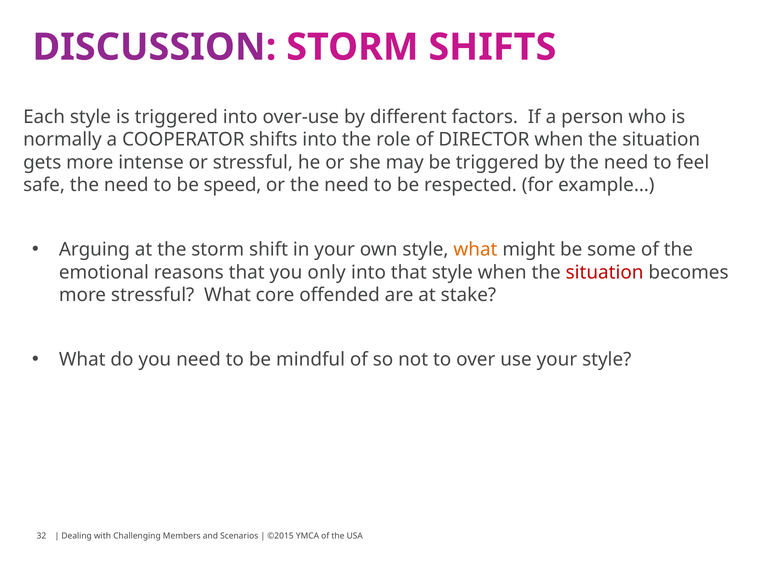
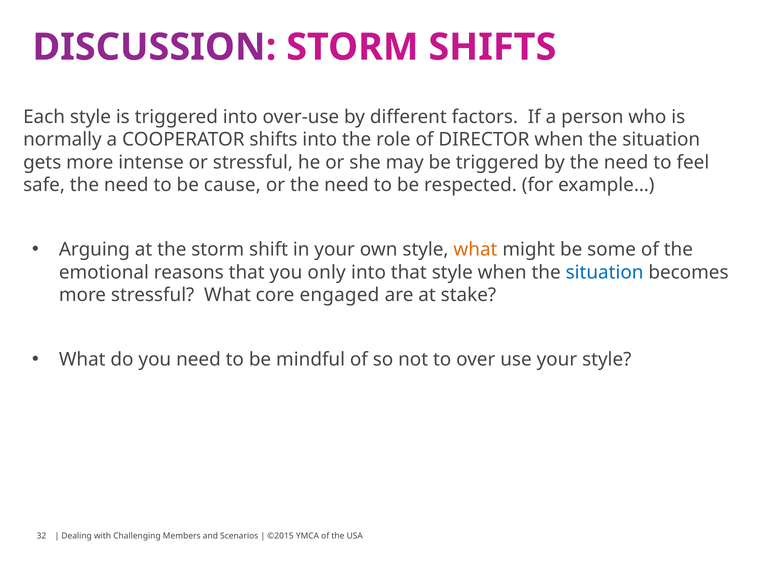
speed: speed -> cause
situation at (605, 272) colour: red -> blue
offended: offended -> engaged
